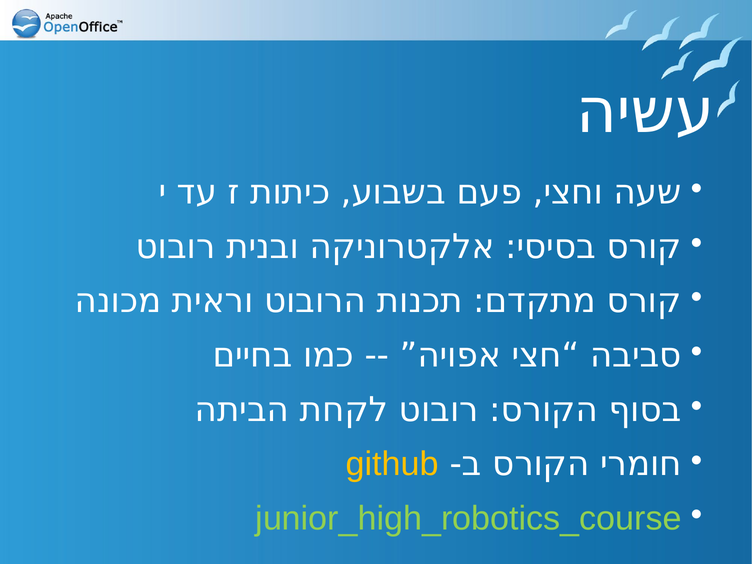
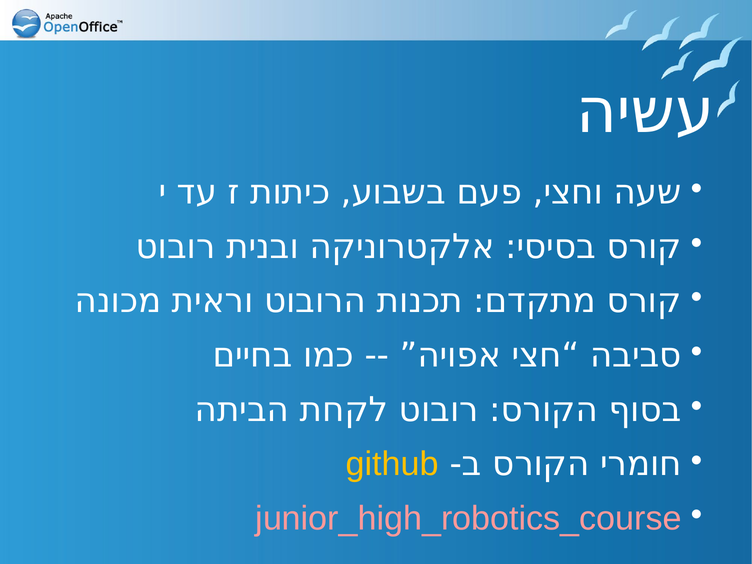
junior_high_robotics_course colour: light green -> pink
